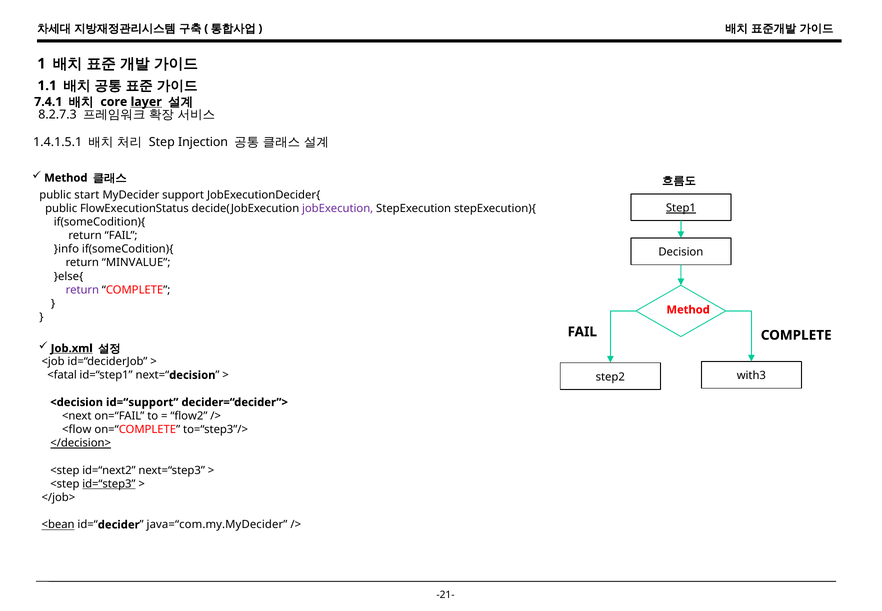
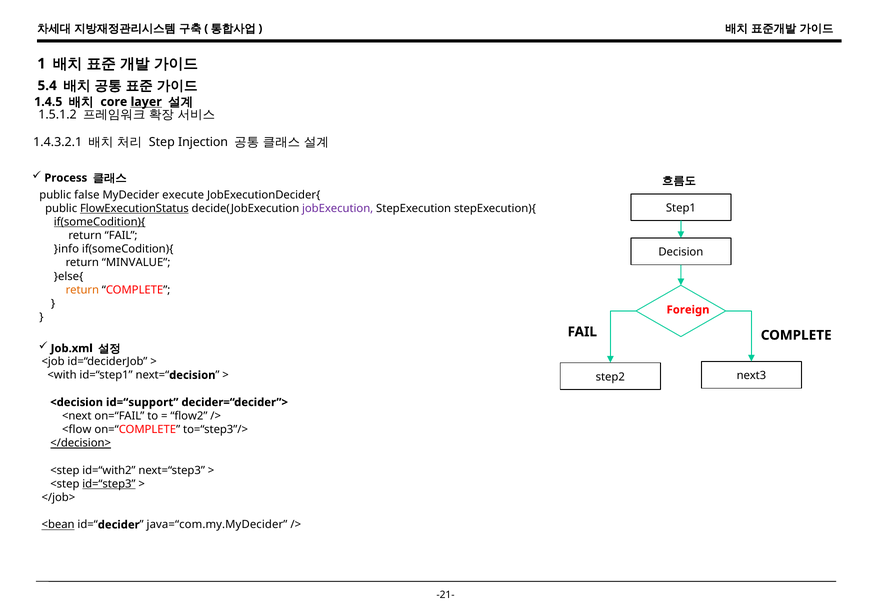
1.1: 1.1 -> 5.4
7.4.1: 7.4.1 -> 1.4.5
8.2.7.3: 8.2.7.3 -> 1.5.1.2
1.4.1.5.1: 1.4.1.5.1 -> 1.4.3.2.1
Method at (66, 178): Method -> Process
start: start -> false
support: support -> execute
Step1 underline: present -> none
FlowExecutionStatus underline: none -> present
if(someCodition){ at (100, 222) underline: none -> present
return at (82, 290) colour: purple -> orange
Method at (688, 310): Method -> Foreign
Job.xml underline: present -> none
<fatal: <fatal -> <with
with3: with3 -> next3
id=“next2: id=“next2 -> id=“with2
